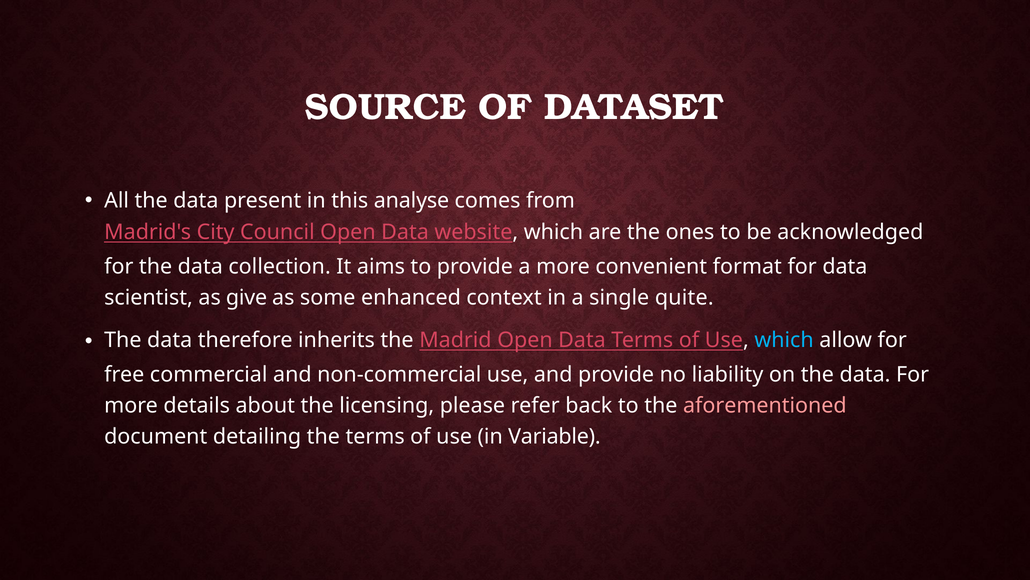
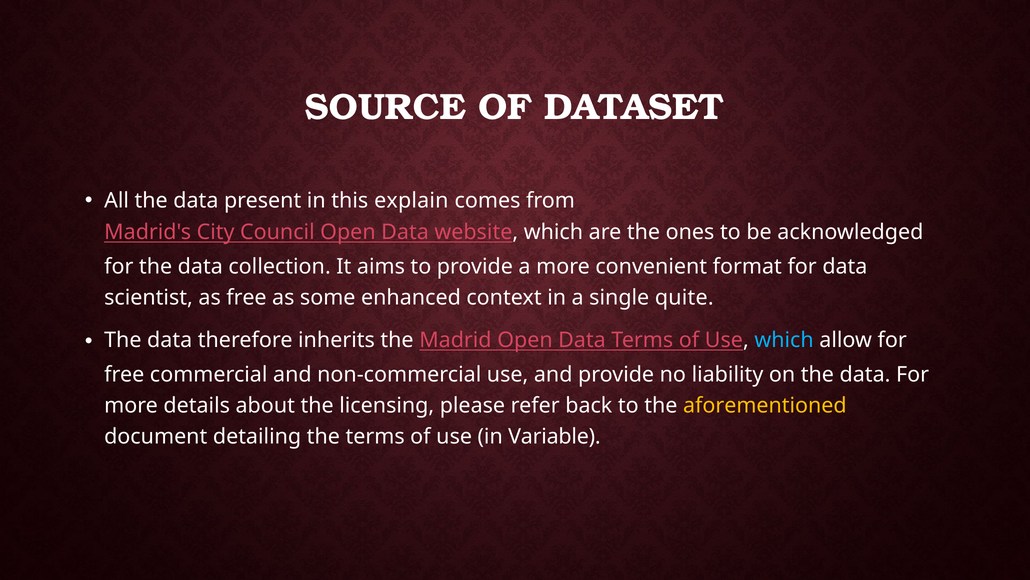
analyse: analyse -> explain
as give: give -> free
aforementioned colour: pink -> yellow
